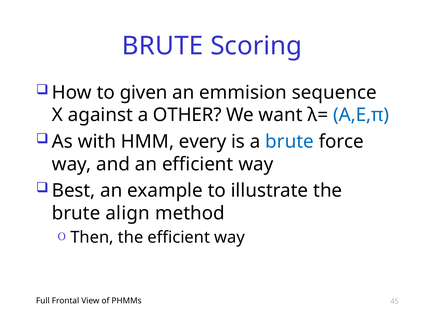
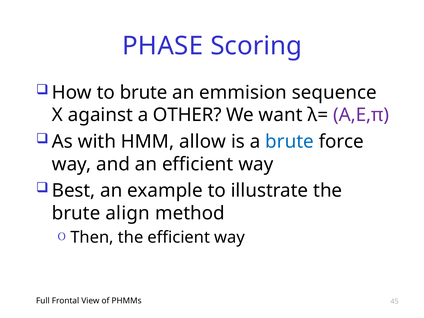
BRUTE at (163, 46): BRUTE -> PHASE
to given: given -> brute
A,E,π colour: blue -> purple
every: every -> allow
